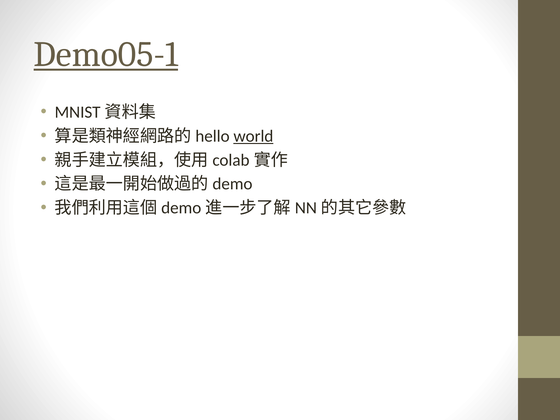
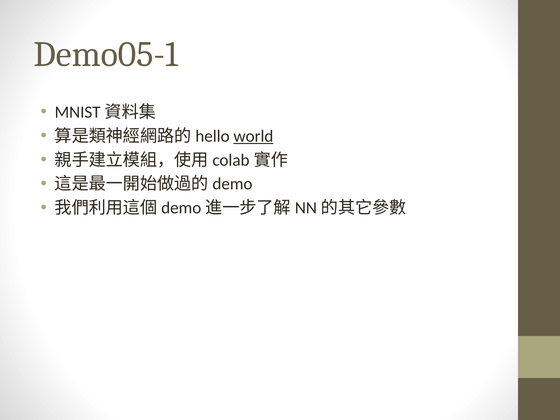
Demo05-1 underline: present -> none
